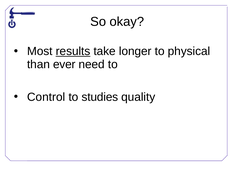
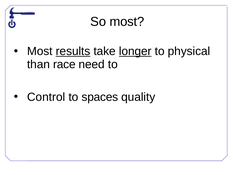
So okay: okay -> most
longer underline: none -> present
ever: ever -> race
studies: studies -> spaces
